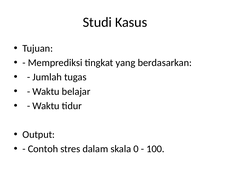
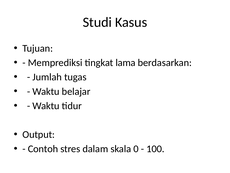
yang: yang -> lama
